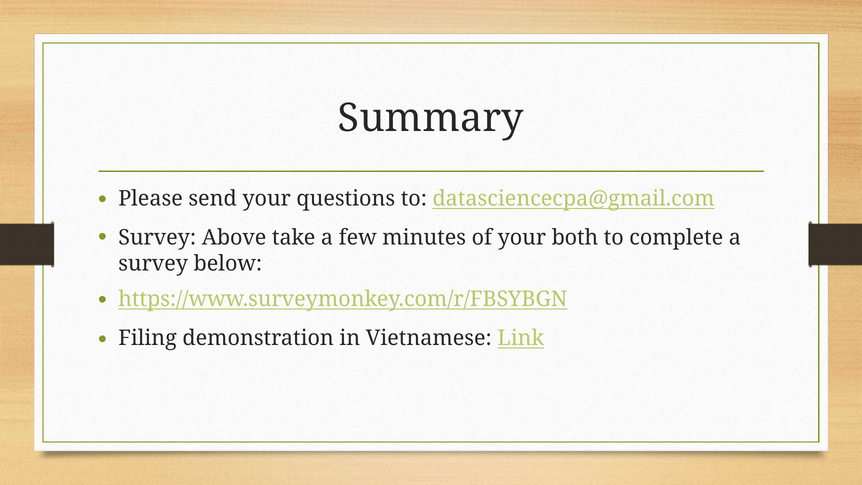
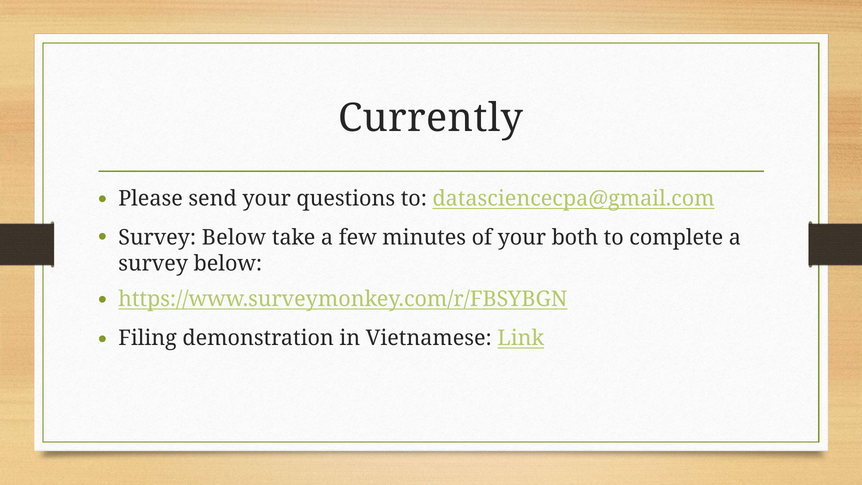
Summary: Summary -> Currently
Above at (234, 238): Above -> Below
